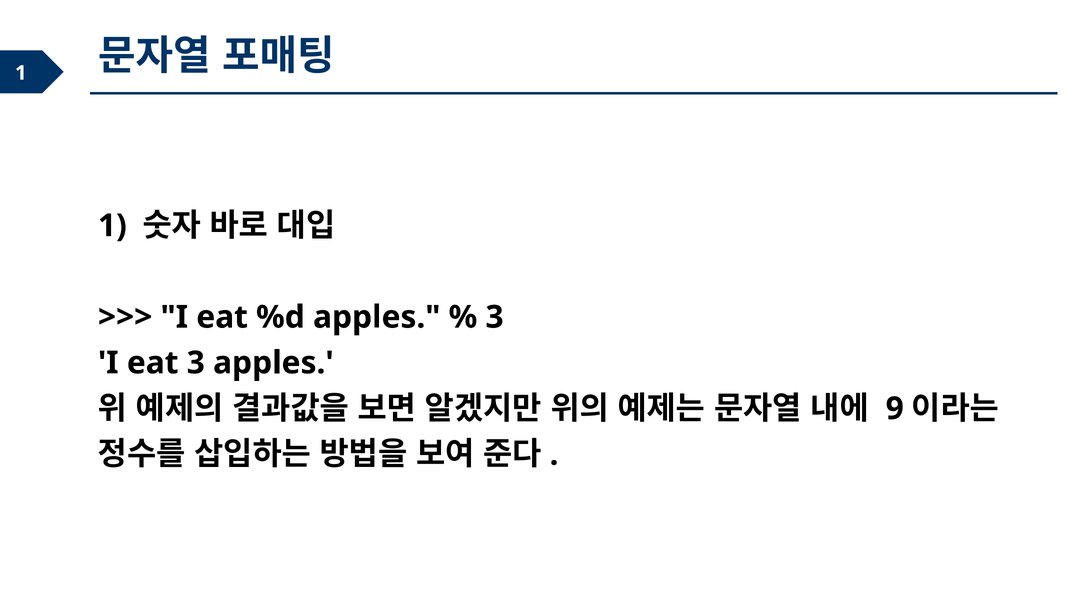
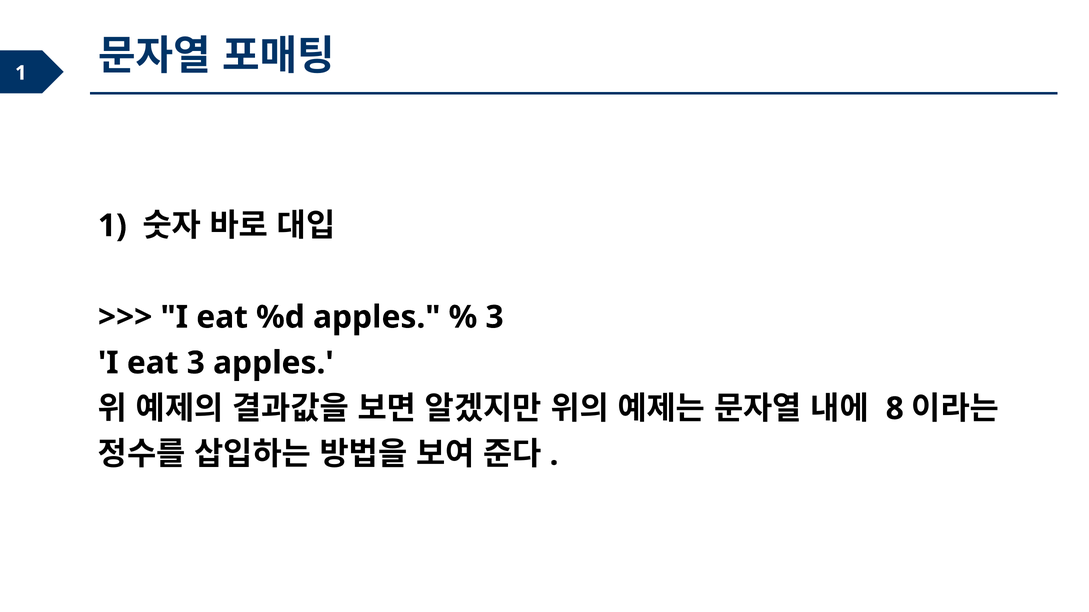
9: 9 -> 8
